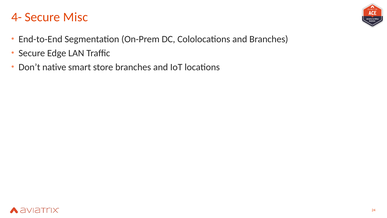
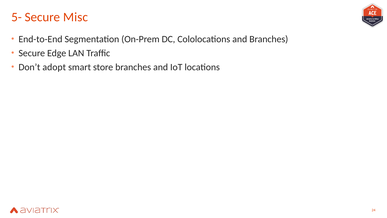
4-: 4- -> 5-
native: native -> adopt
